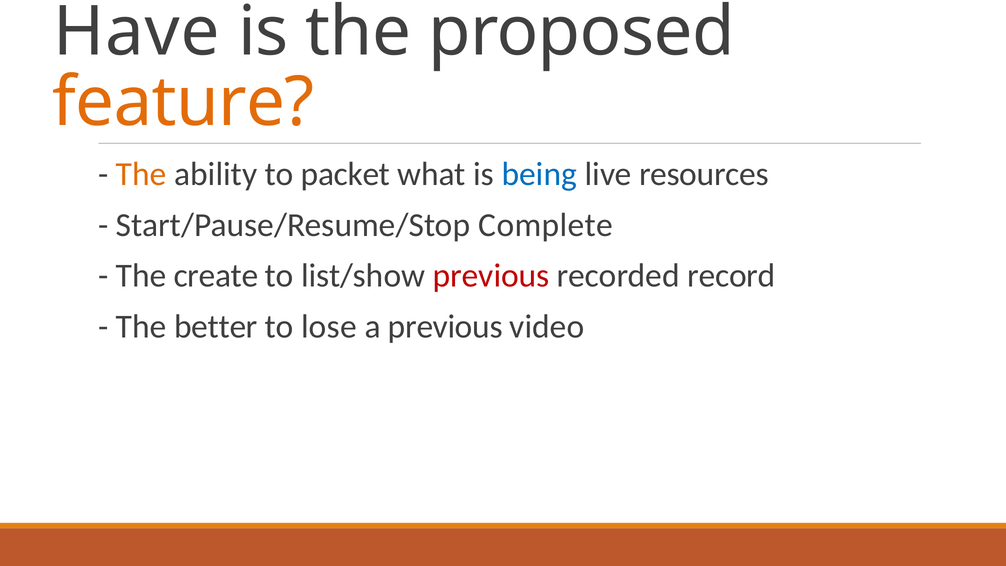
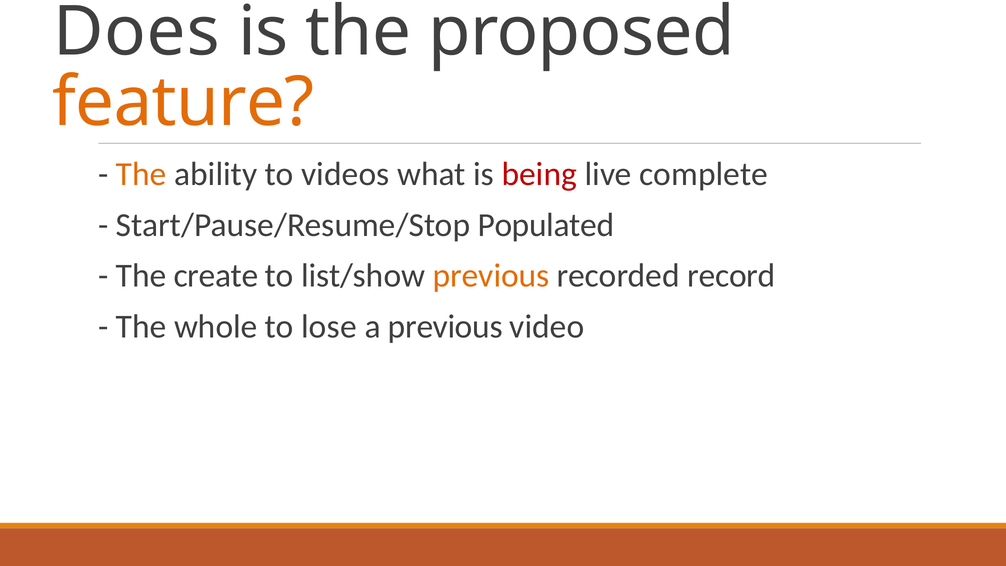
Have: Have -> Does
packet: packet -> videos
being colour: blue -> red
resources: resources -> complete
Complete: Complete -> Populated
previous at (491, 276) colour: red -> orange
better: better -> whole
